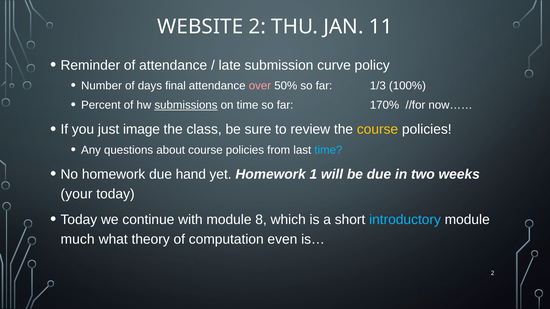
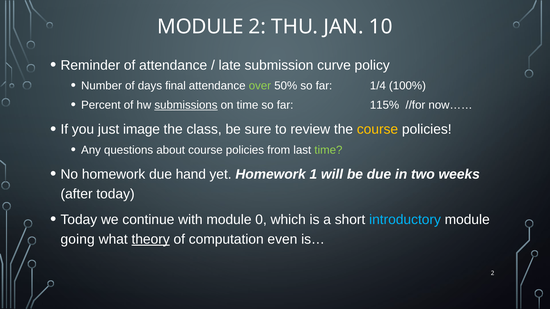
WEBSITE at (200, 27): WEBSITE -> MODULE
11: 11 -> 10
over colour: pink -> light green
1/3: 1/3 -> 1/4
170%: 170% -> 115%
time at (328, 150) colour: light blue -> light green
your: your -> after
8: 8 -> 0
much: much -> going
theory underline: none -> present
